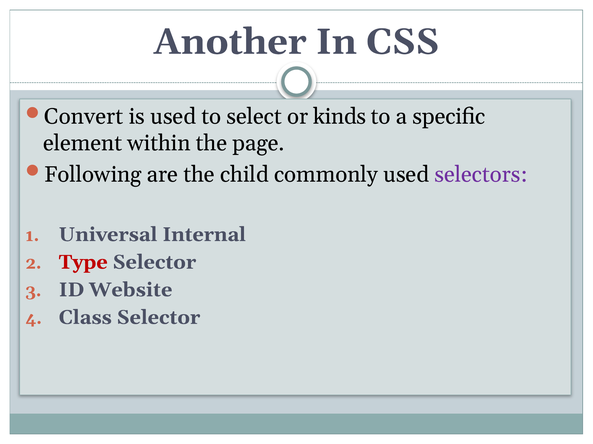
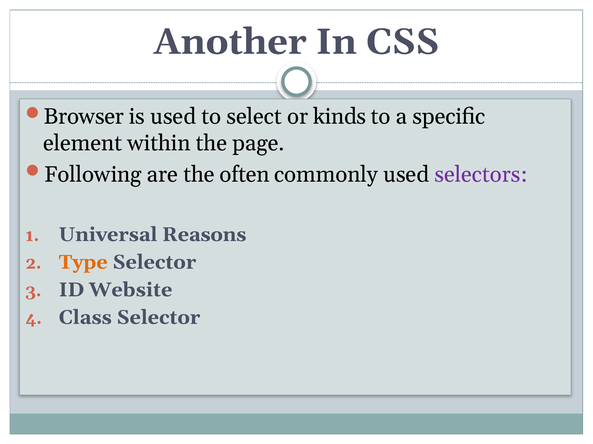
Convert: Convert -> Browser
child: child -> often
Internal: Internal -> Reasons
Type colour: red -> orange
